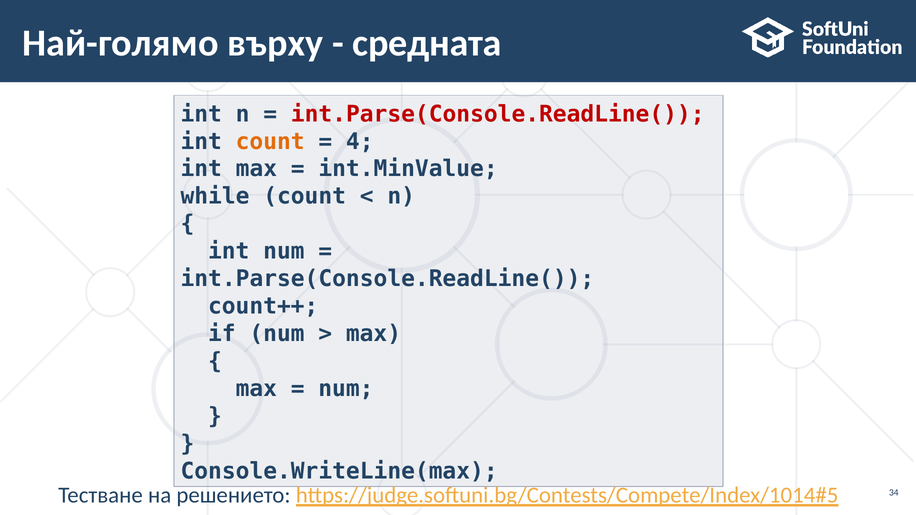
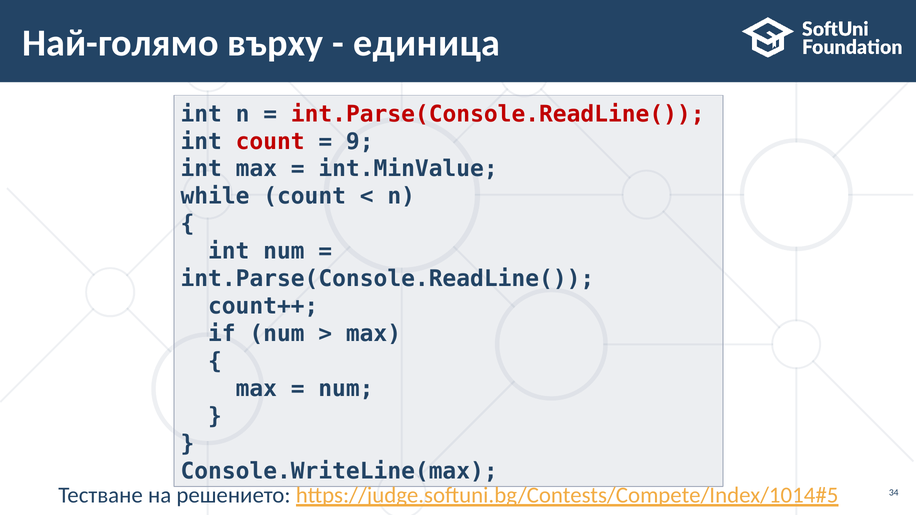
средната: средната -> единица
count at (270, 142) colour: orange -> red
4: 4 -> 9
